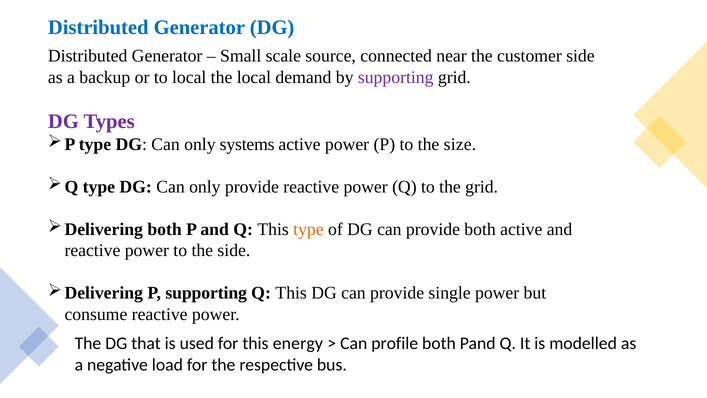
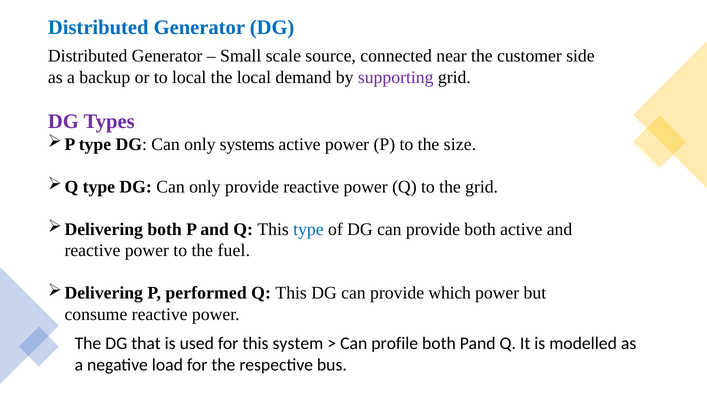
type at (308, 229) colour: orange -> blue
the side: side -> fuel
P supporting: supporting -> performed
single: single -> which
energy: energy -> system
